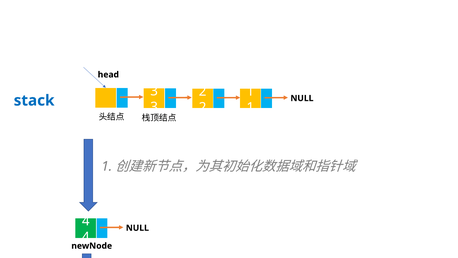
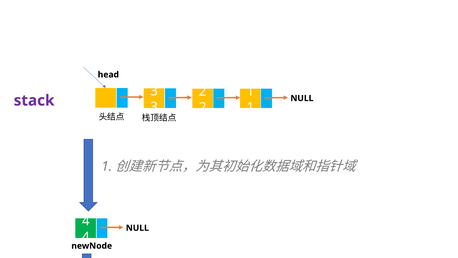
stack colour: blue -> purple
